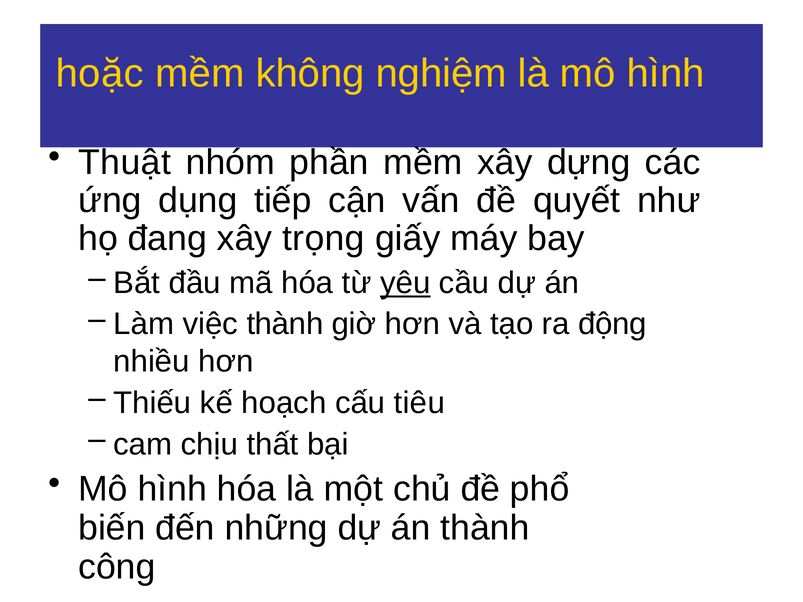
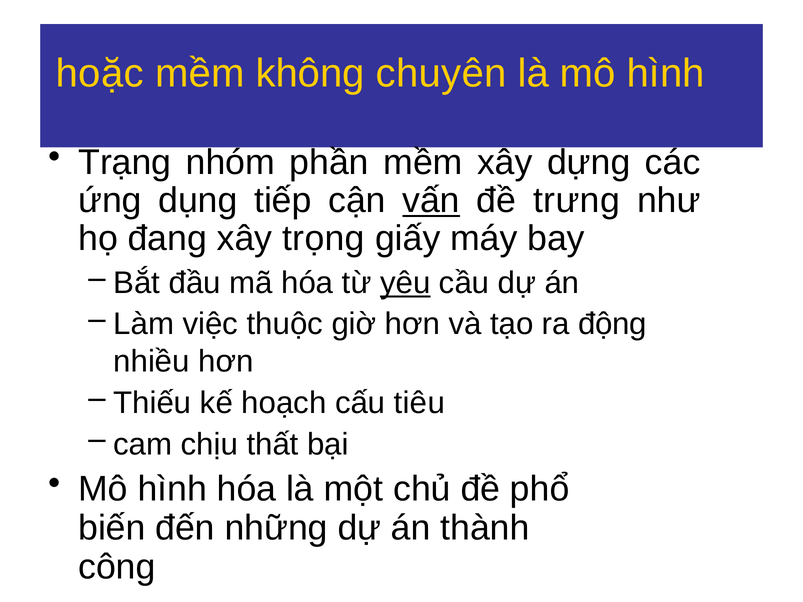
nghiệm: nghiệm -> chuyên
Thuật: Thuật -> Trạng
vấn underline: none -> present
quyết: quyết -> trưng
việc thành: thành -> thuộc
